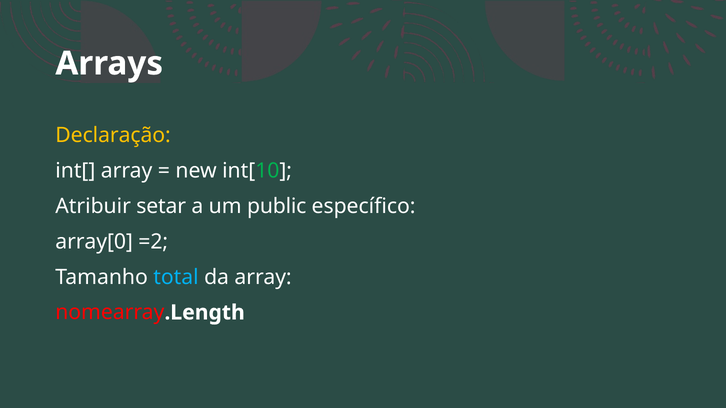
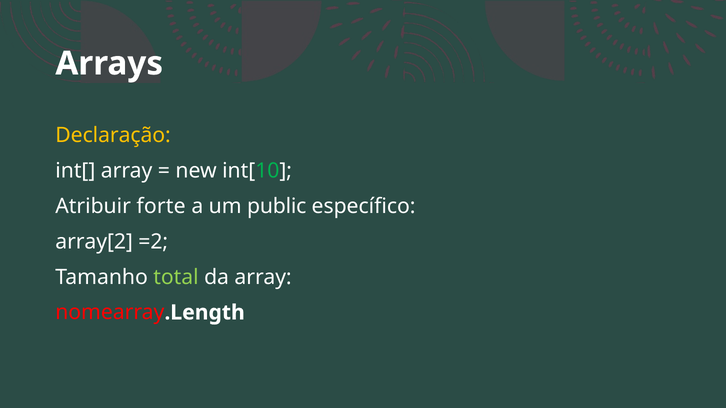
setar: setar -> forte
array[0: array[0 -> array[2
total colour: light blue -> light green
